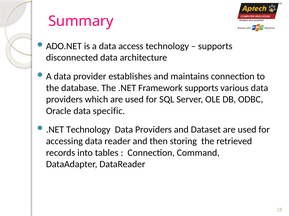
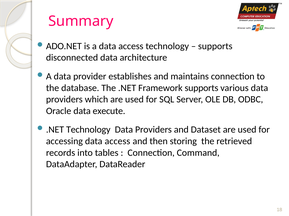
specific: specific -> execute
accessing data reader: reader -> access
